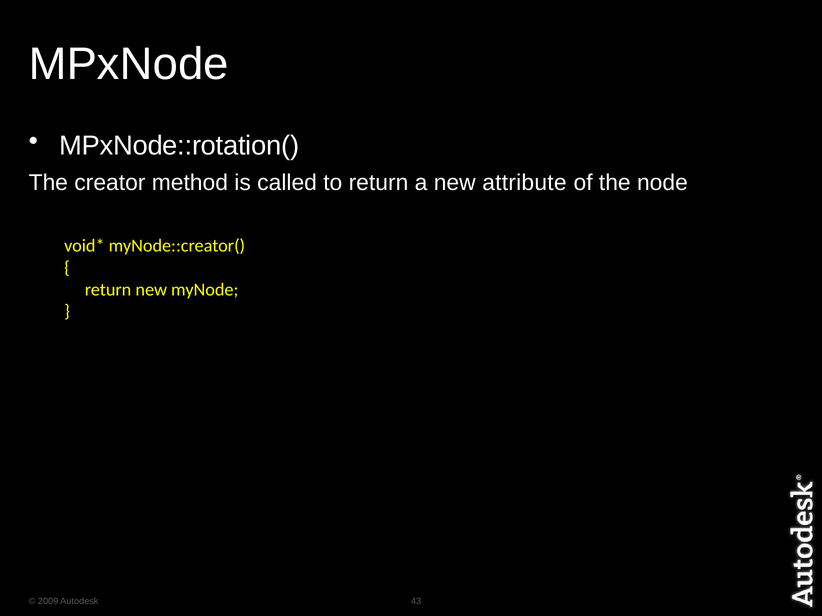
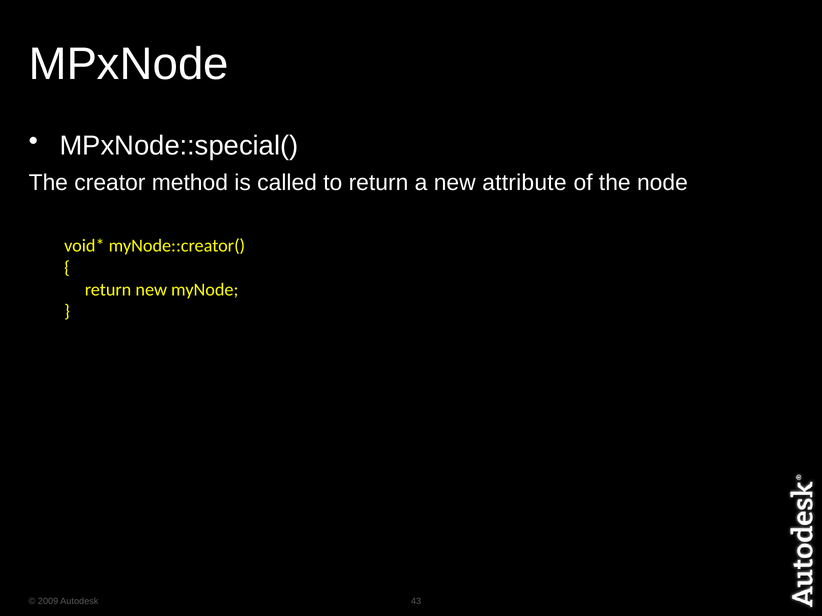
MPxNode::rotation(: MPxNode::rotation( -> MPxNode::special(
